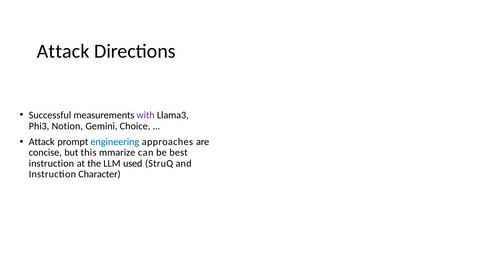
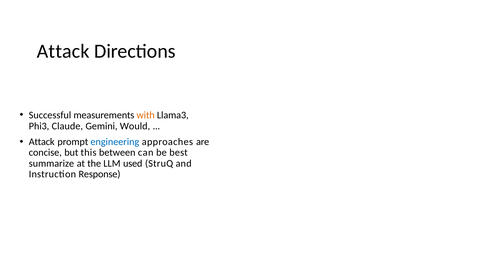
with colour: purple -> orange
Notion: Notion -> Claude
Choice: Choice -> Would
mmarize: mmarize -> between
instruction at (51, 163): instruction -> summarize
Character: Character -> Response
